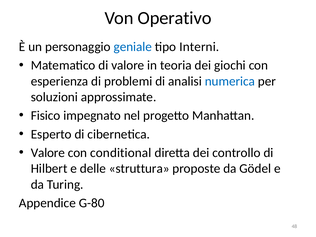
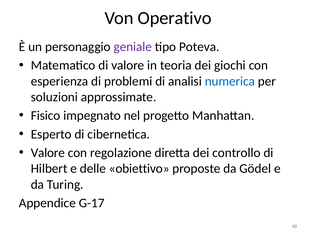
geniale colour: blue -> purple
Interni: Interni -> Poteva
conditional: conditional -> regolazione
struttura: struttura -> obiettivo
G-80: G-80 -> G-17
